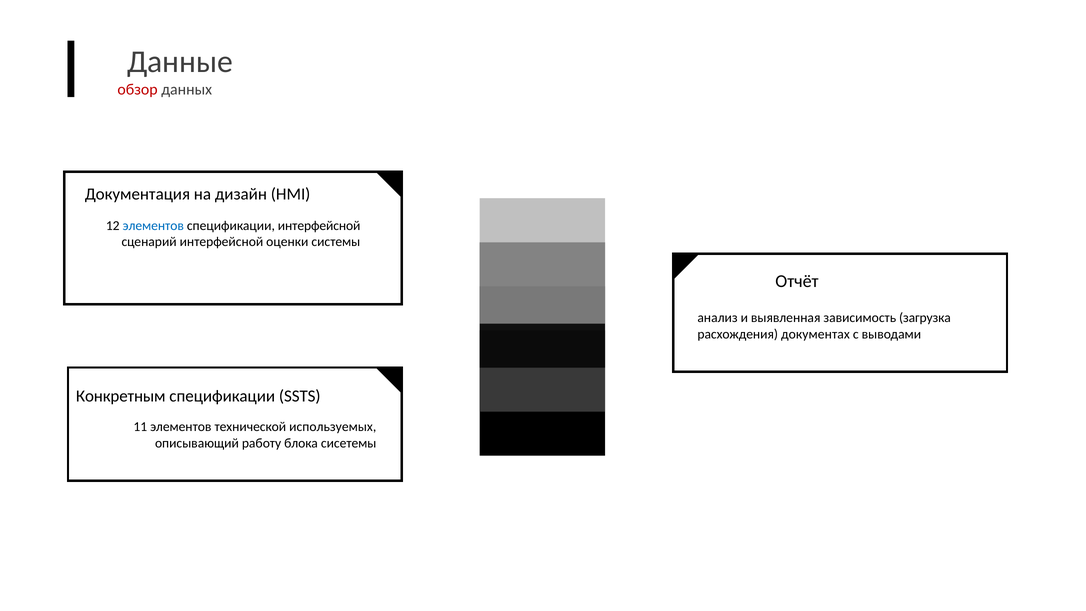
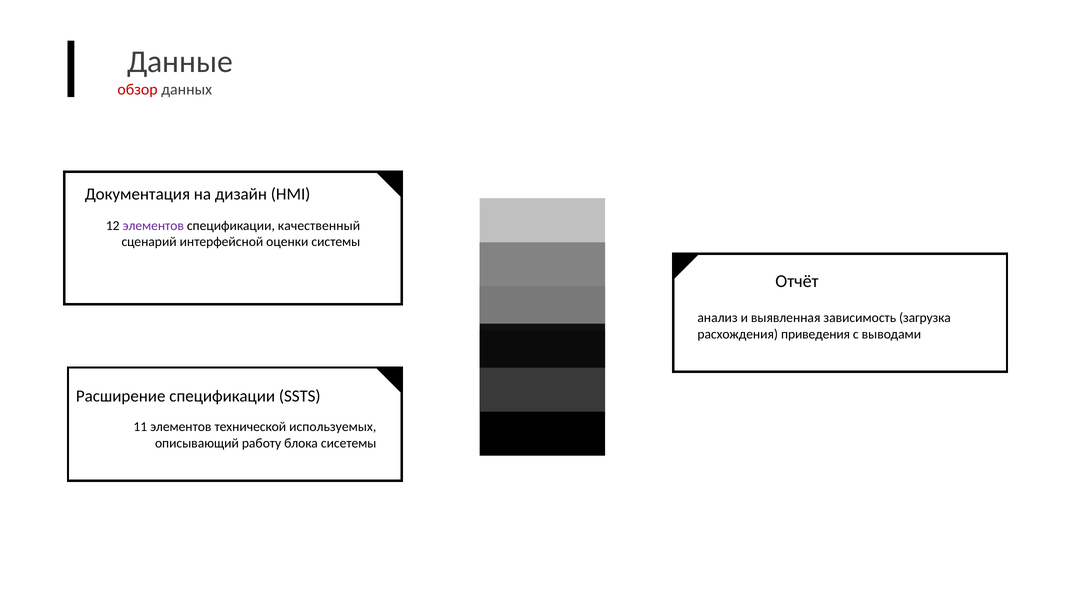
элементов at (153, 226) colour: blue -> purple
спецификации интерфейсной: интерфейсной -> качественный
документах: документах -> приведения
Конкретным: Конкретным -> Расширение
